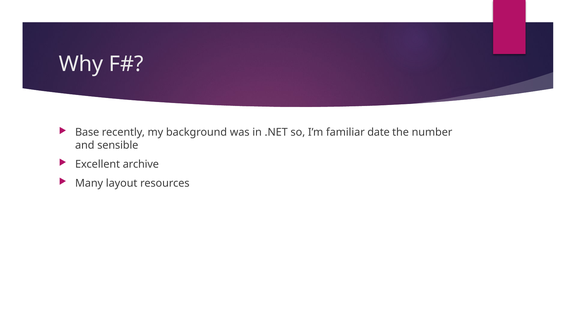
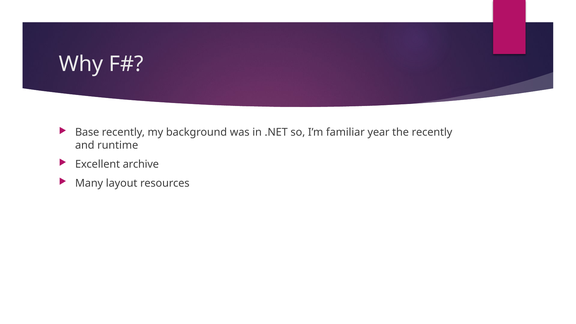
date: date -> year
the number: number -> recently
sensible: sensible -> runtime
